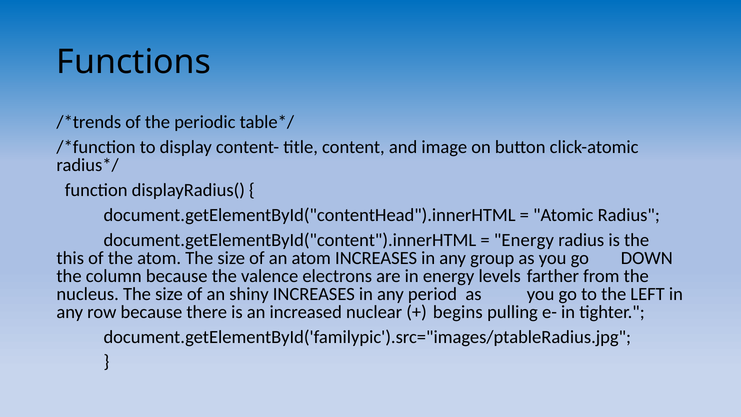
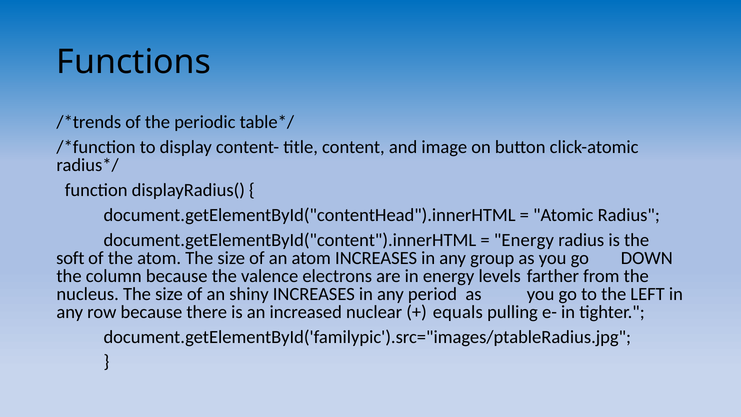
this: this -> soft
begins: begins -> equals
